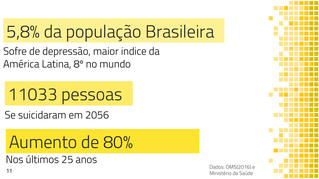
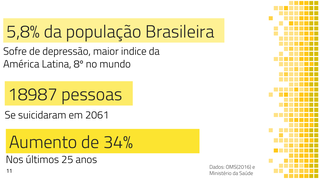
11033: 11033 -> 18987
2056: 2056 -> 2061
80%: 80% -> 34%
